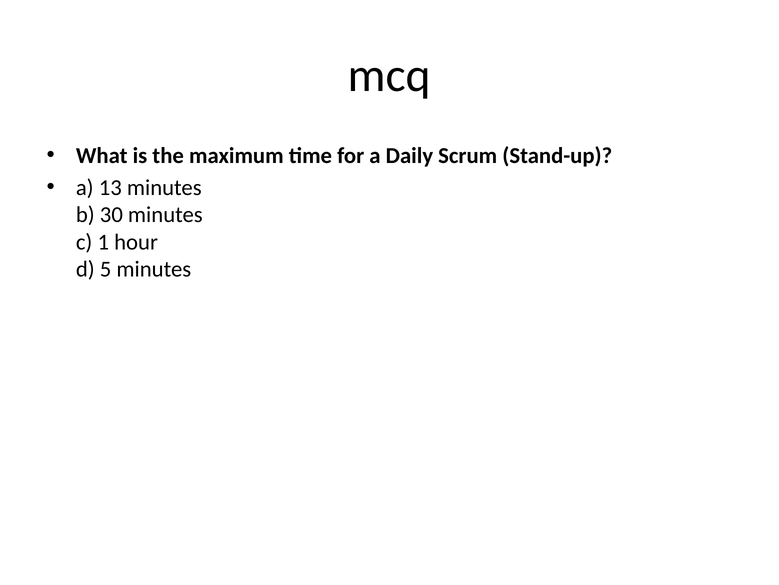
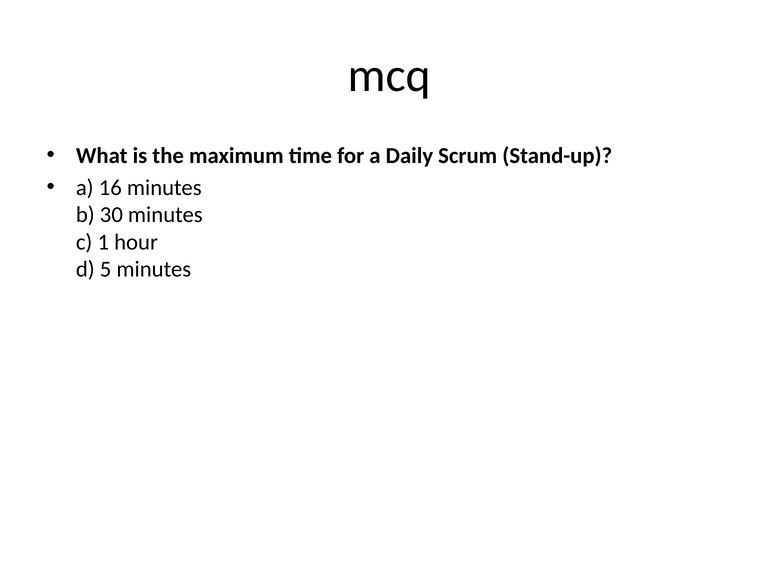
13: 13 -> 16
